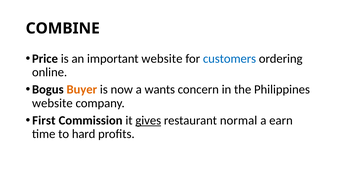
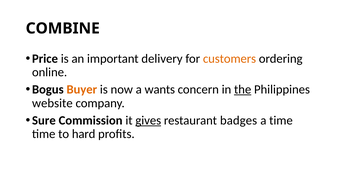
important website: website -> delivery
customers colour: blue -> orange
the underline: none -> present
First: First -> Sure
normal: normal -> badges
a earn: earn -> time
